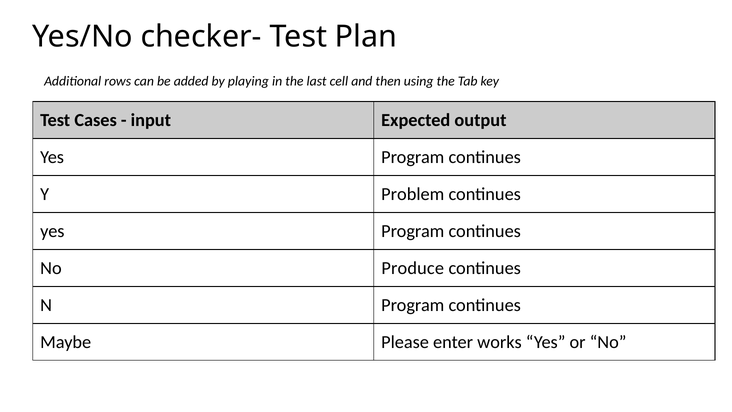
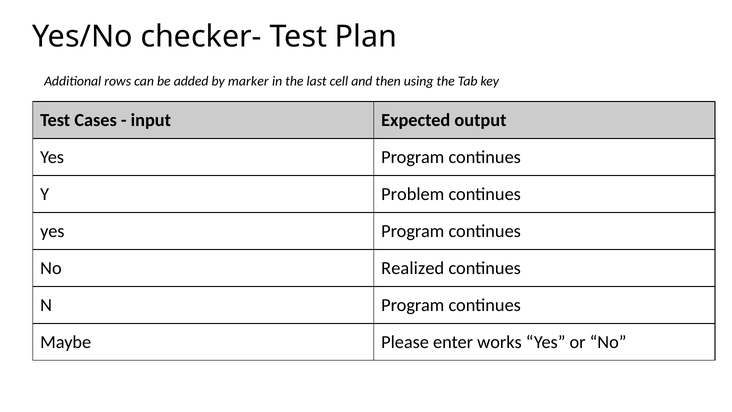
playing: playing -> marker
Produce: Produce -> Realized
